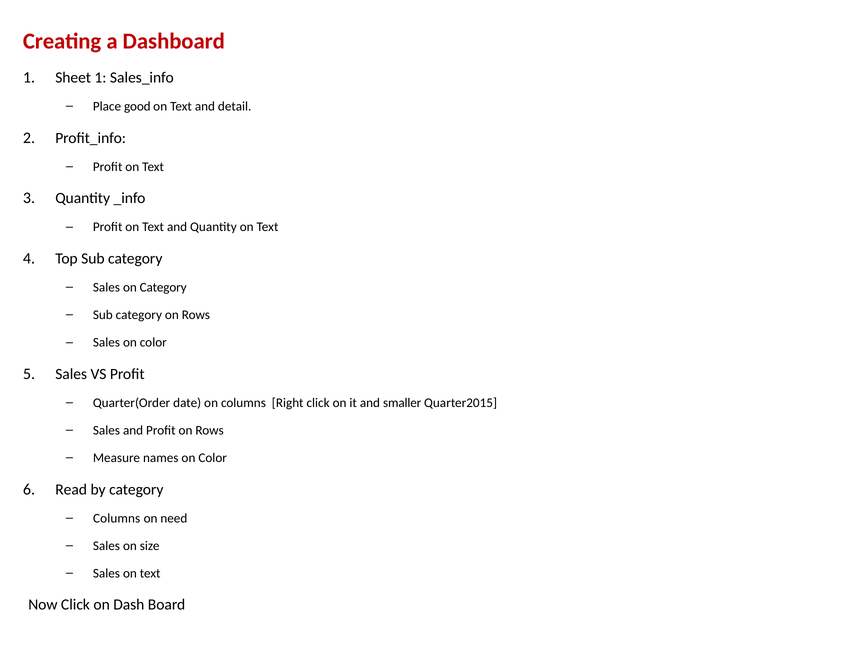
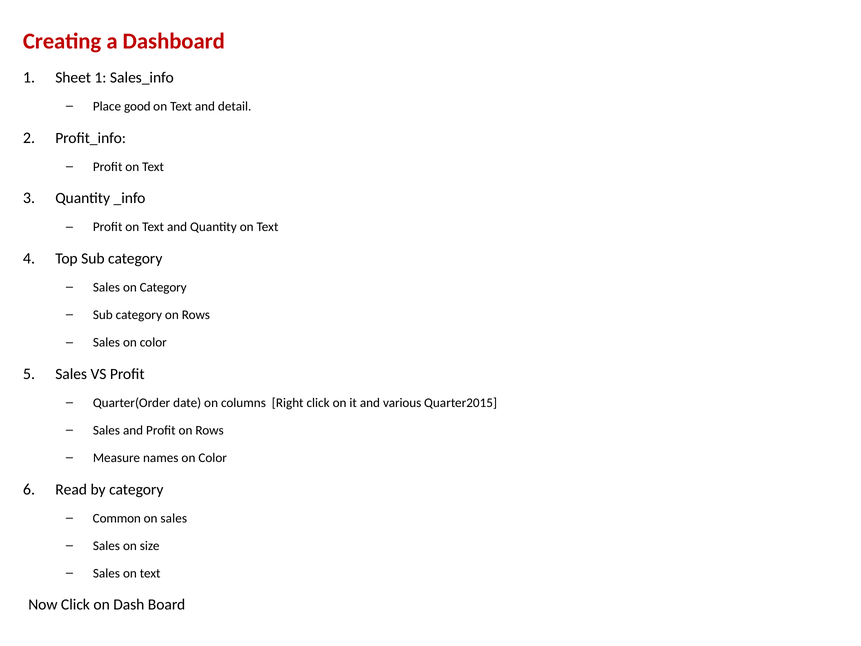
smaller: smaller -> various
Columns at (117, 518): Columns -> Common
on need: need -> sales
